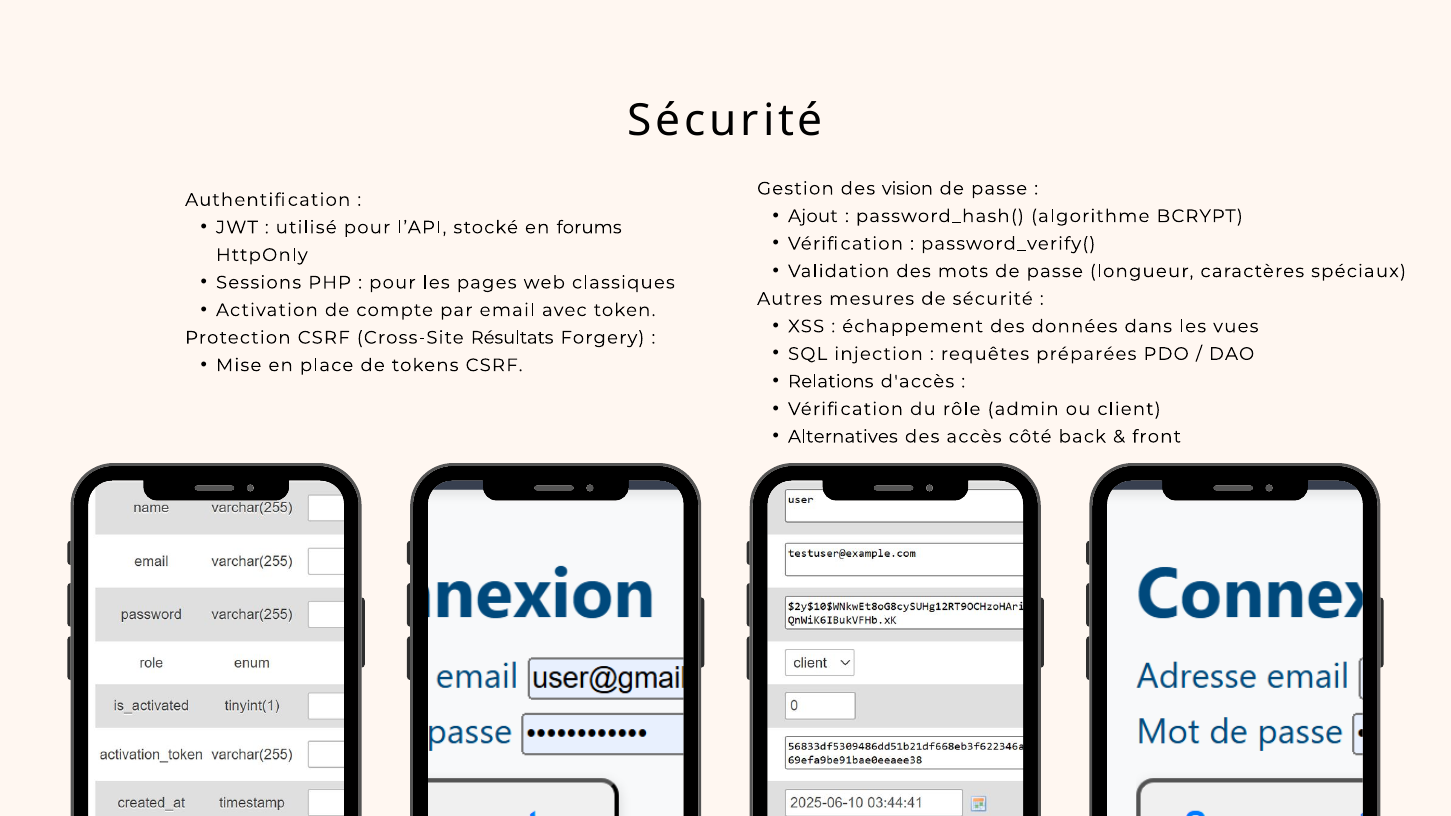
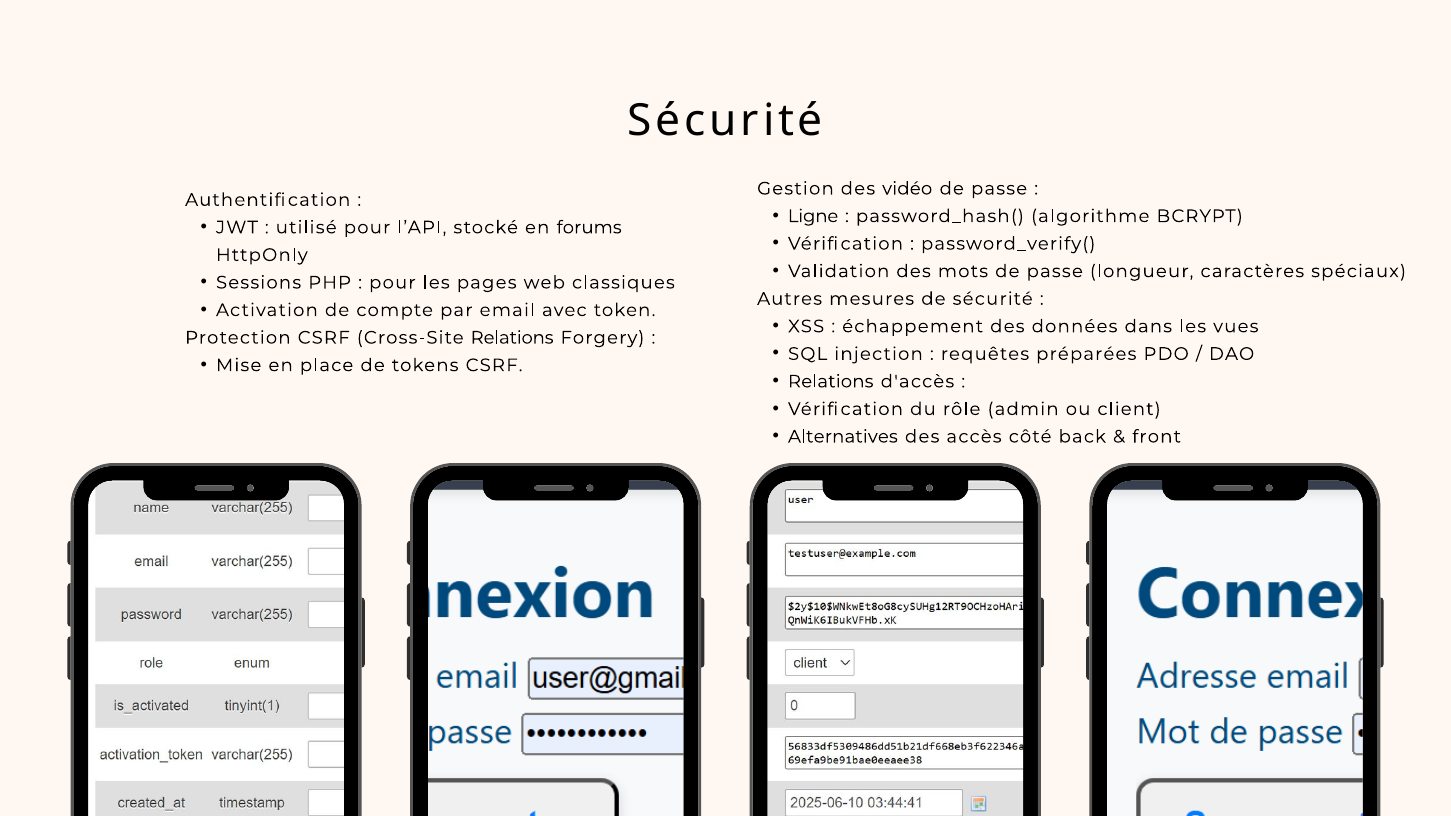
vision: vision -> vidéo
Ajout: Ajout -> Ligne
Cross-Site Résultats: Résultats -> Relations
